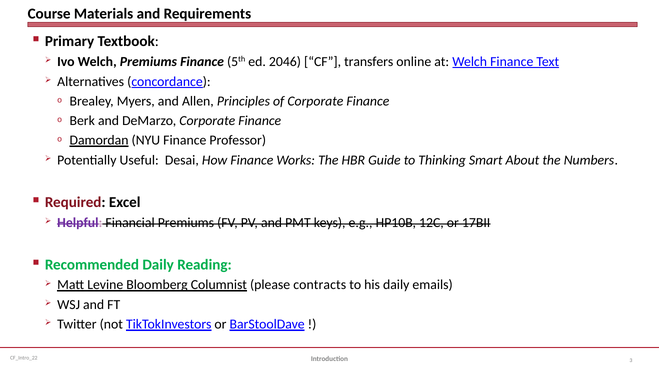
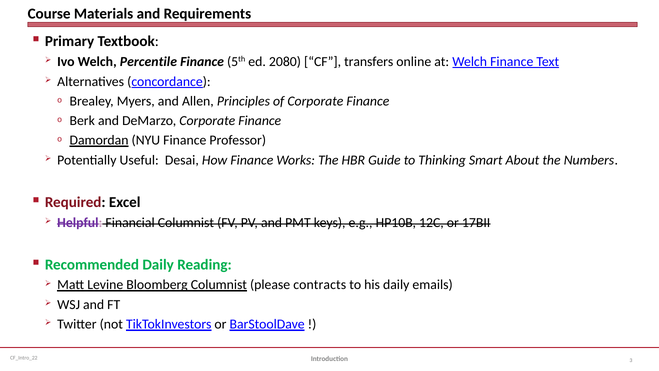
Welch Premiums: Premiums -> Percentile
2046: 2046 -> 2080
Financial Premiums: Premiums -> Columnist
